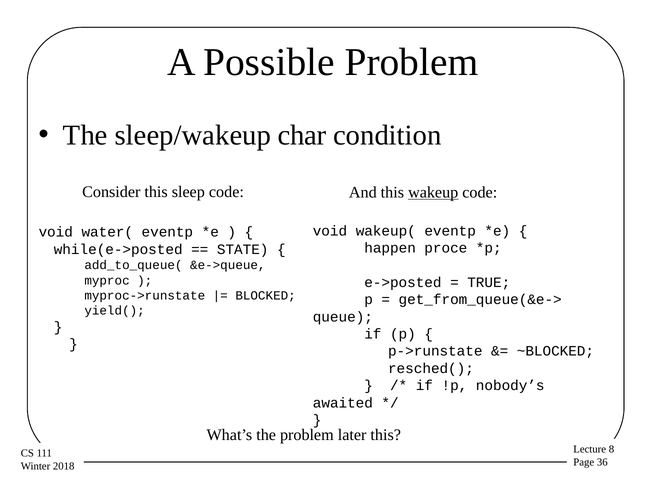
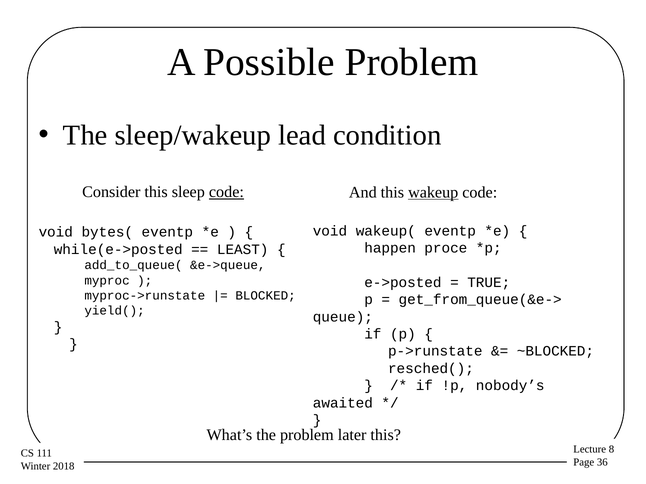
char: char -> lead
code at (226, 192) underline: none -> present
water(: water( -> bytes(
STATE: STATE -> LEAST
